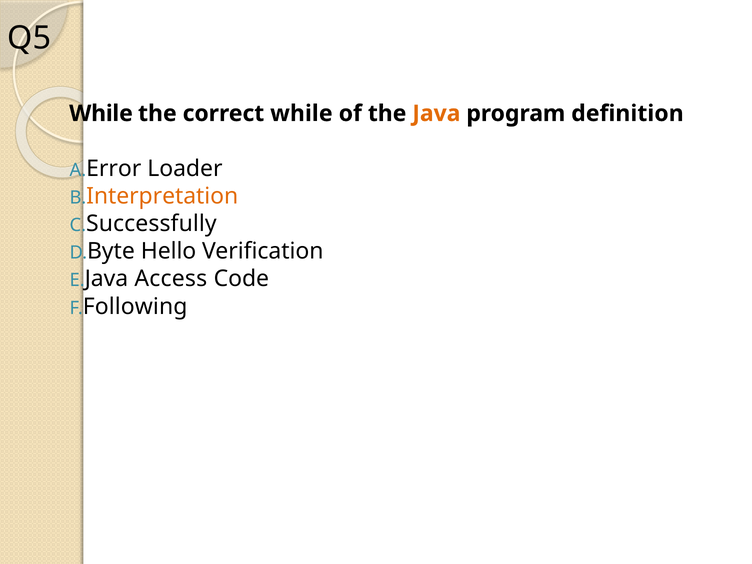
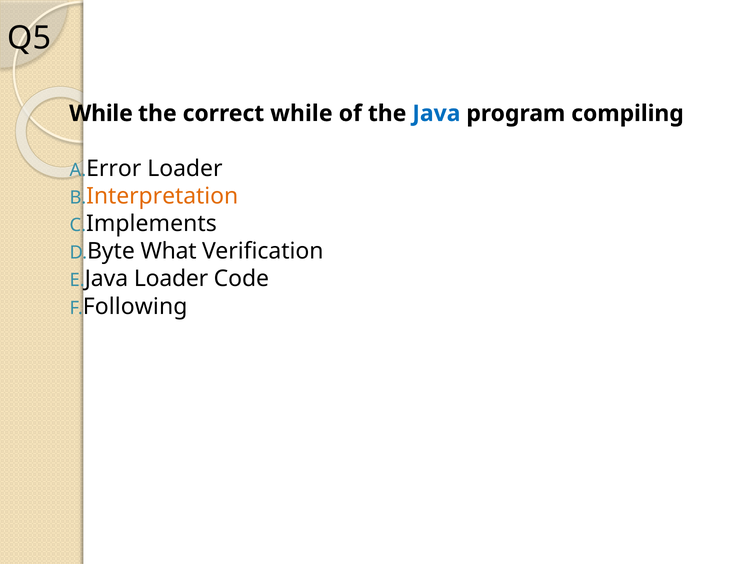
Java at (436, 113) colour: orange -> blue
definition: definition -> compiling
Successfully: Successfully -> Implements
Hello: Hello -> What
Java Access: Access -> Loader
